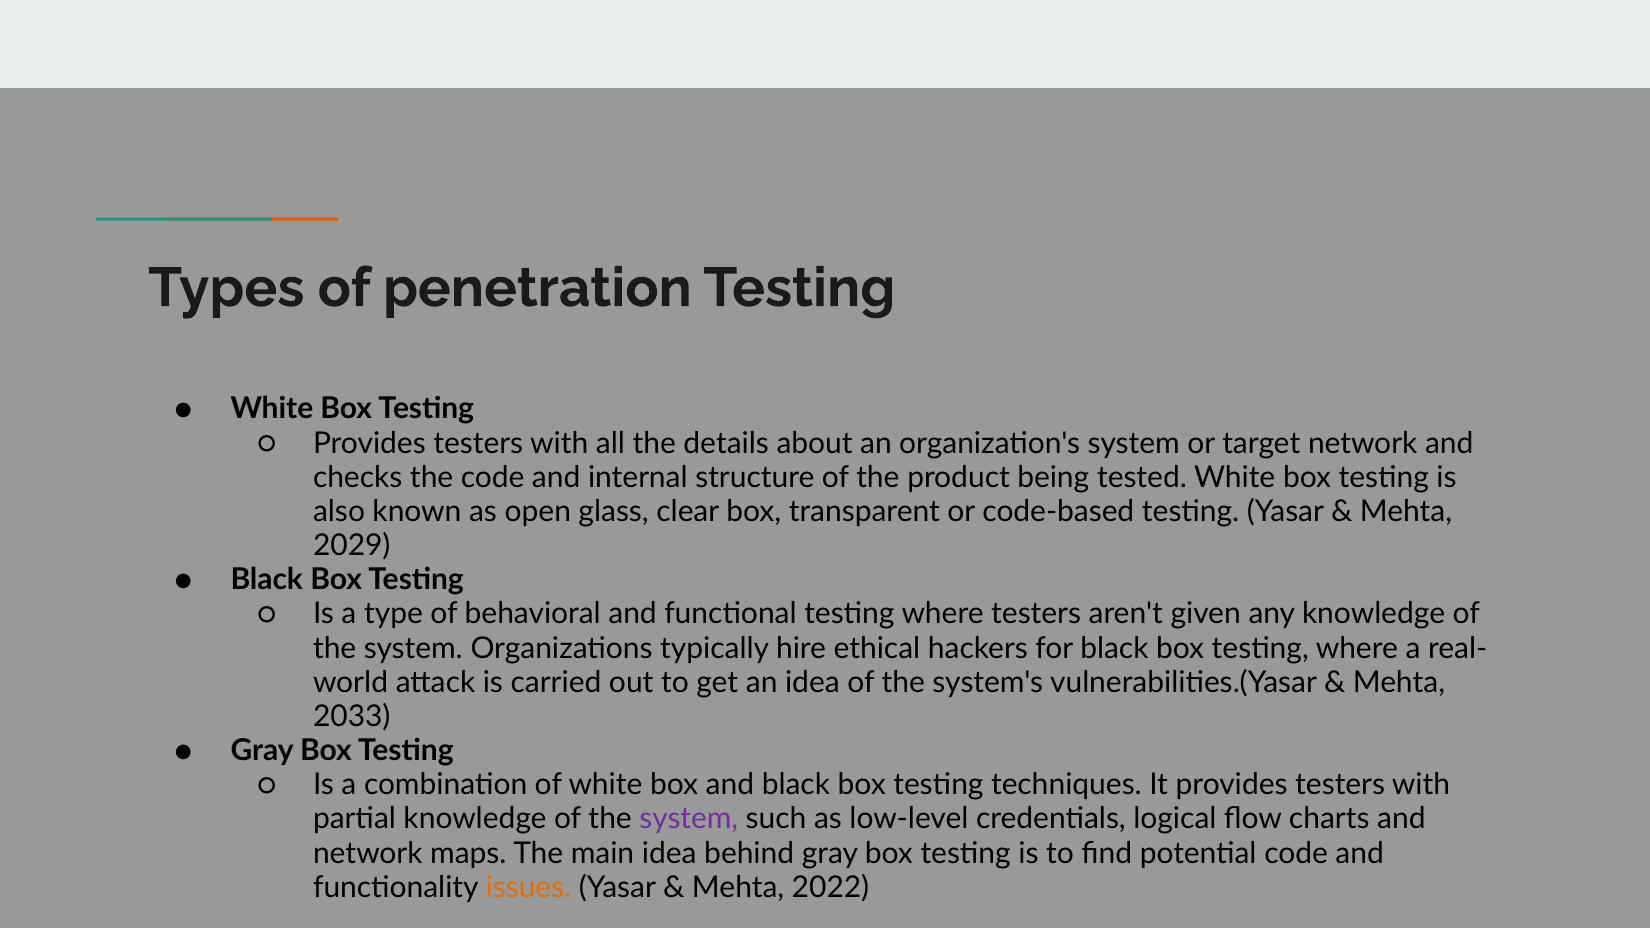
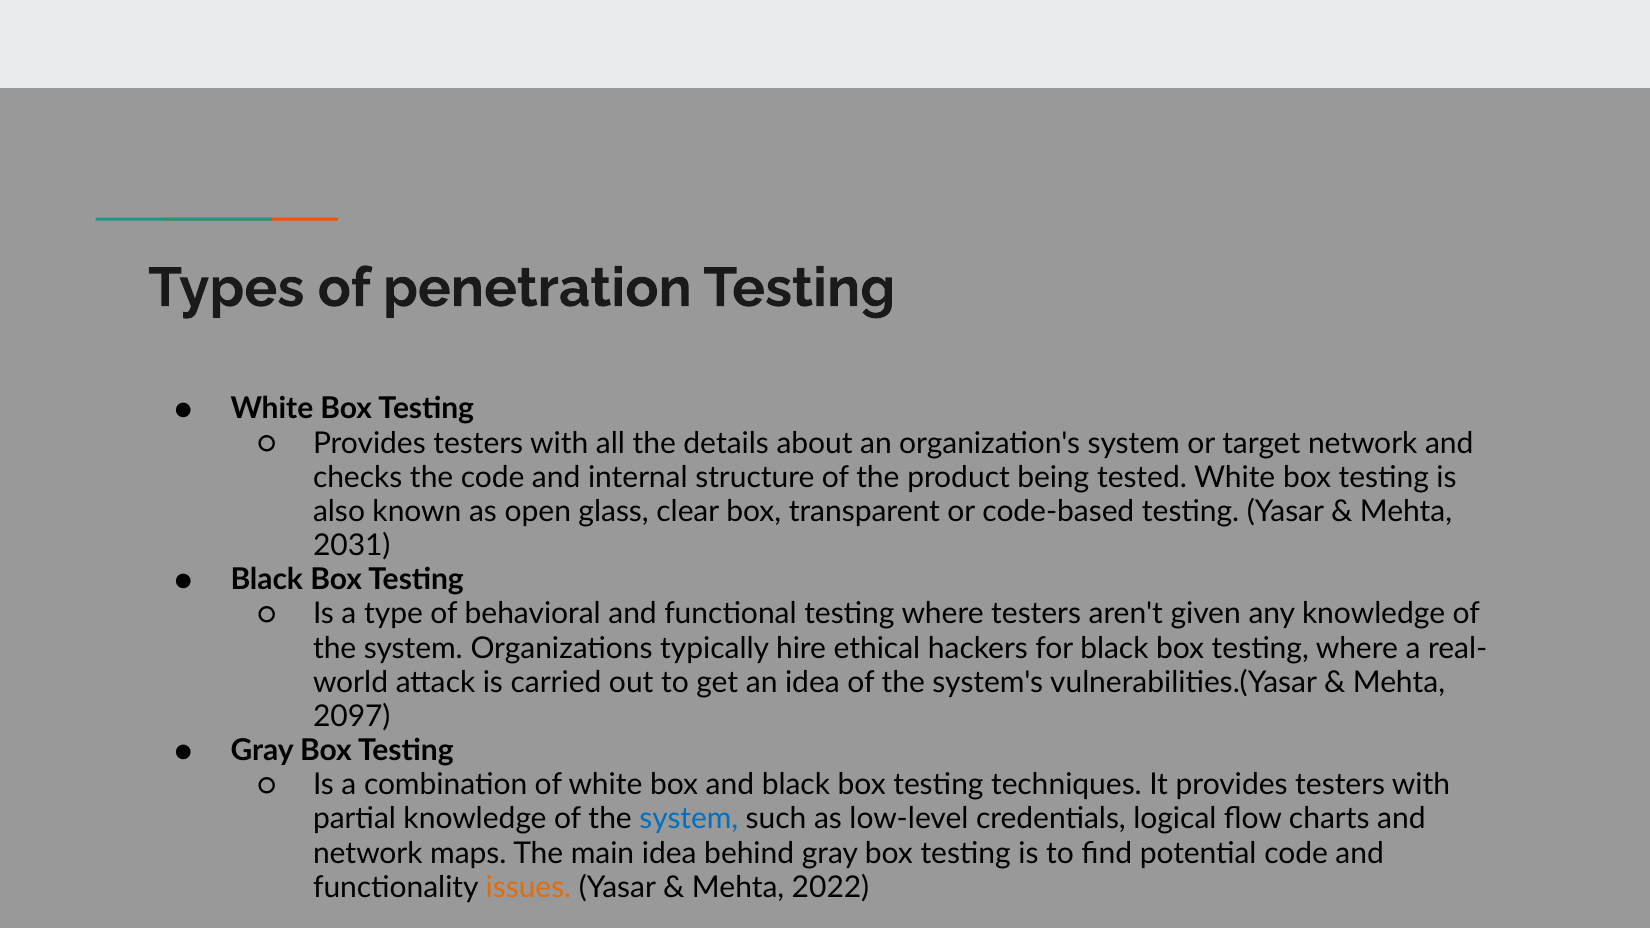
2029: 2029 -> 2031
2033: 2033 -> 2097
system at (689, 819) colour: purple -> blue
